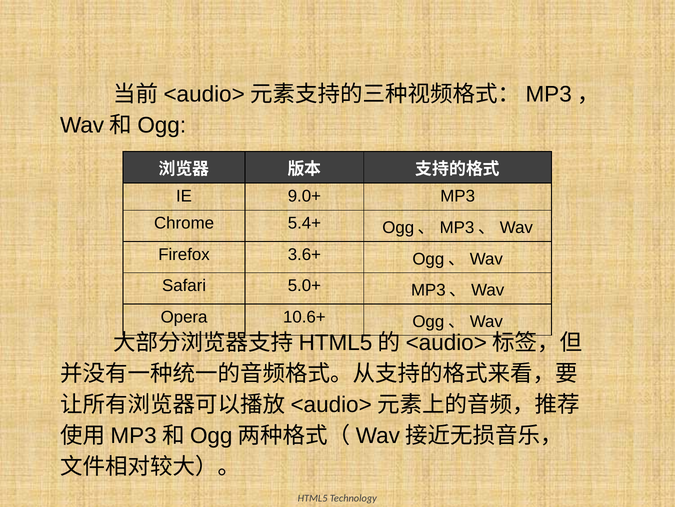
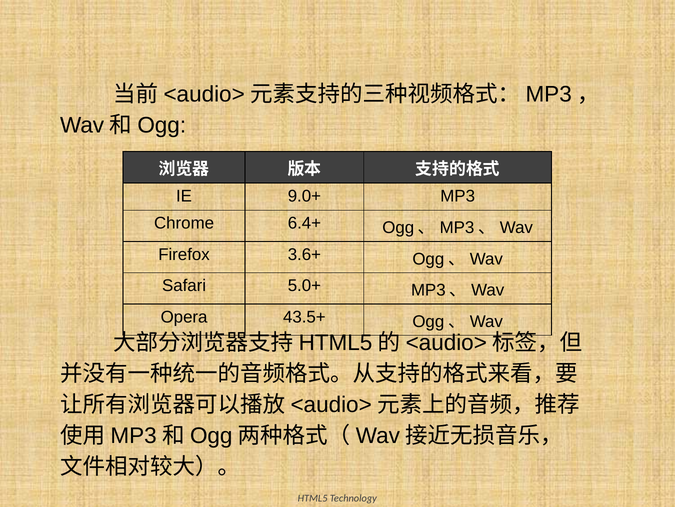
5.4+: 5.4+ -> 6.4+
10.6+: 10.6+ -> 43.5+
